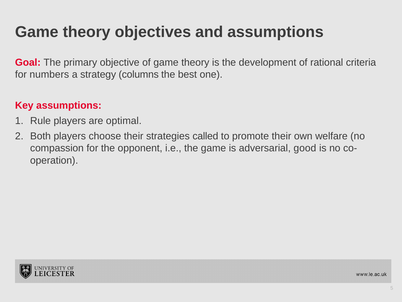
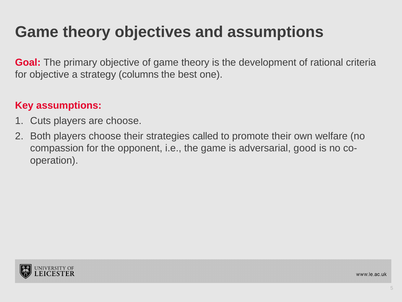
for numbers: numbers -> objective
Rule: Rule -> Cuts
are optimal: optimal -> choose
